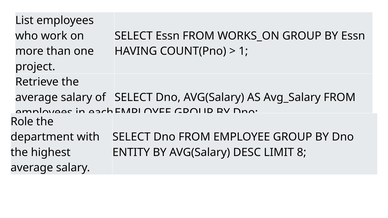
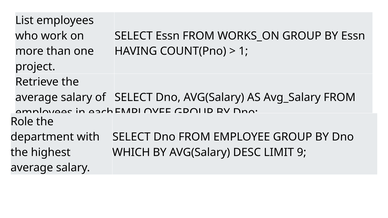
ENTITY: ENTITY -> WHICH
8: 8 -> 9
